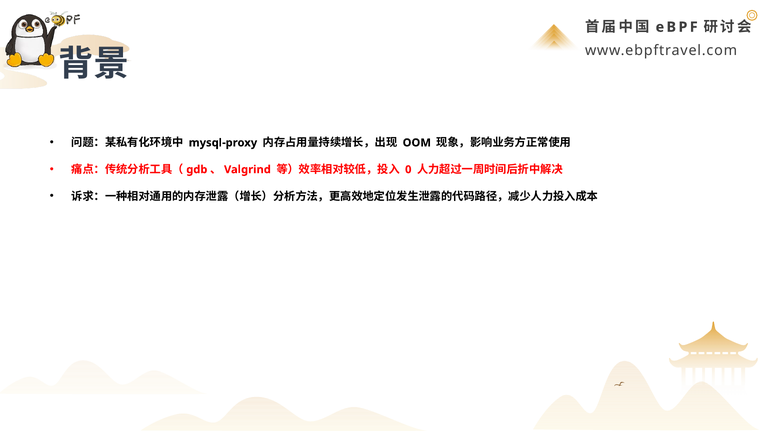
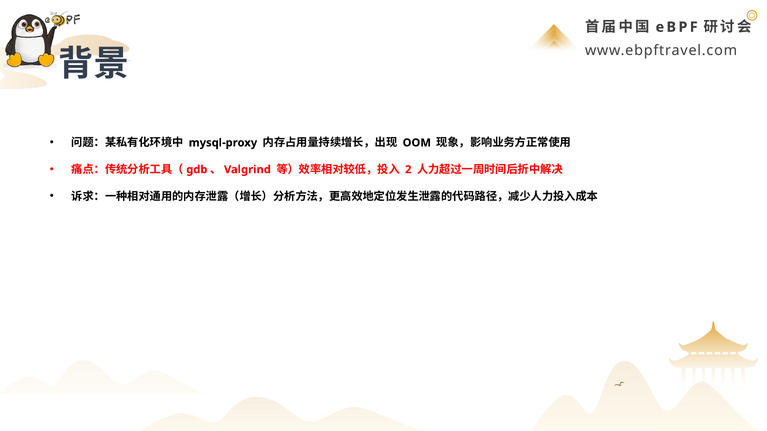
0: 0 -> 2
